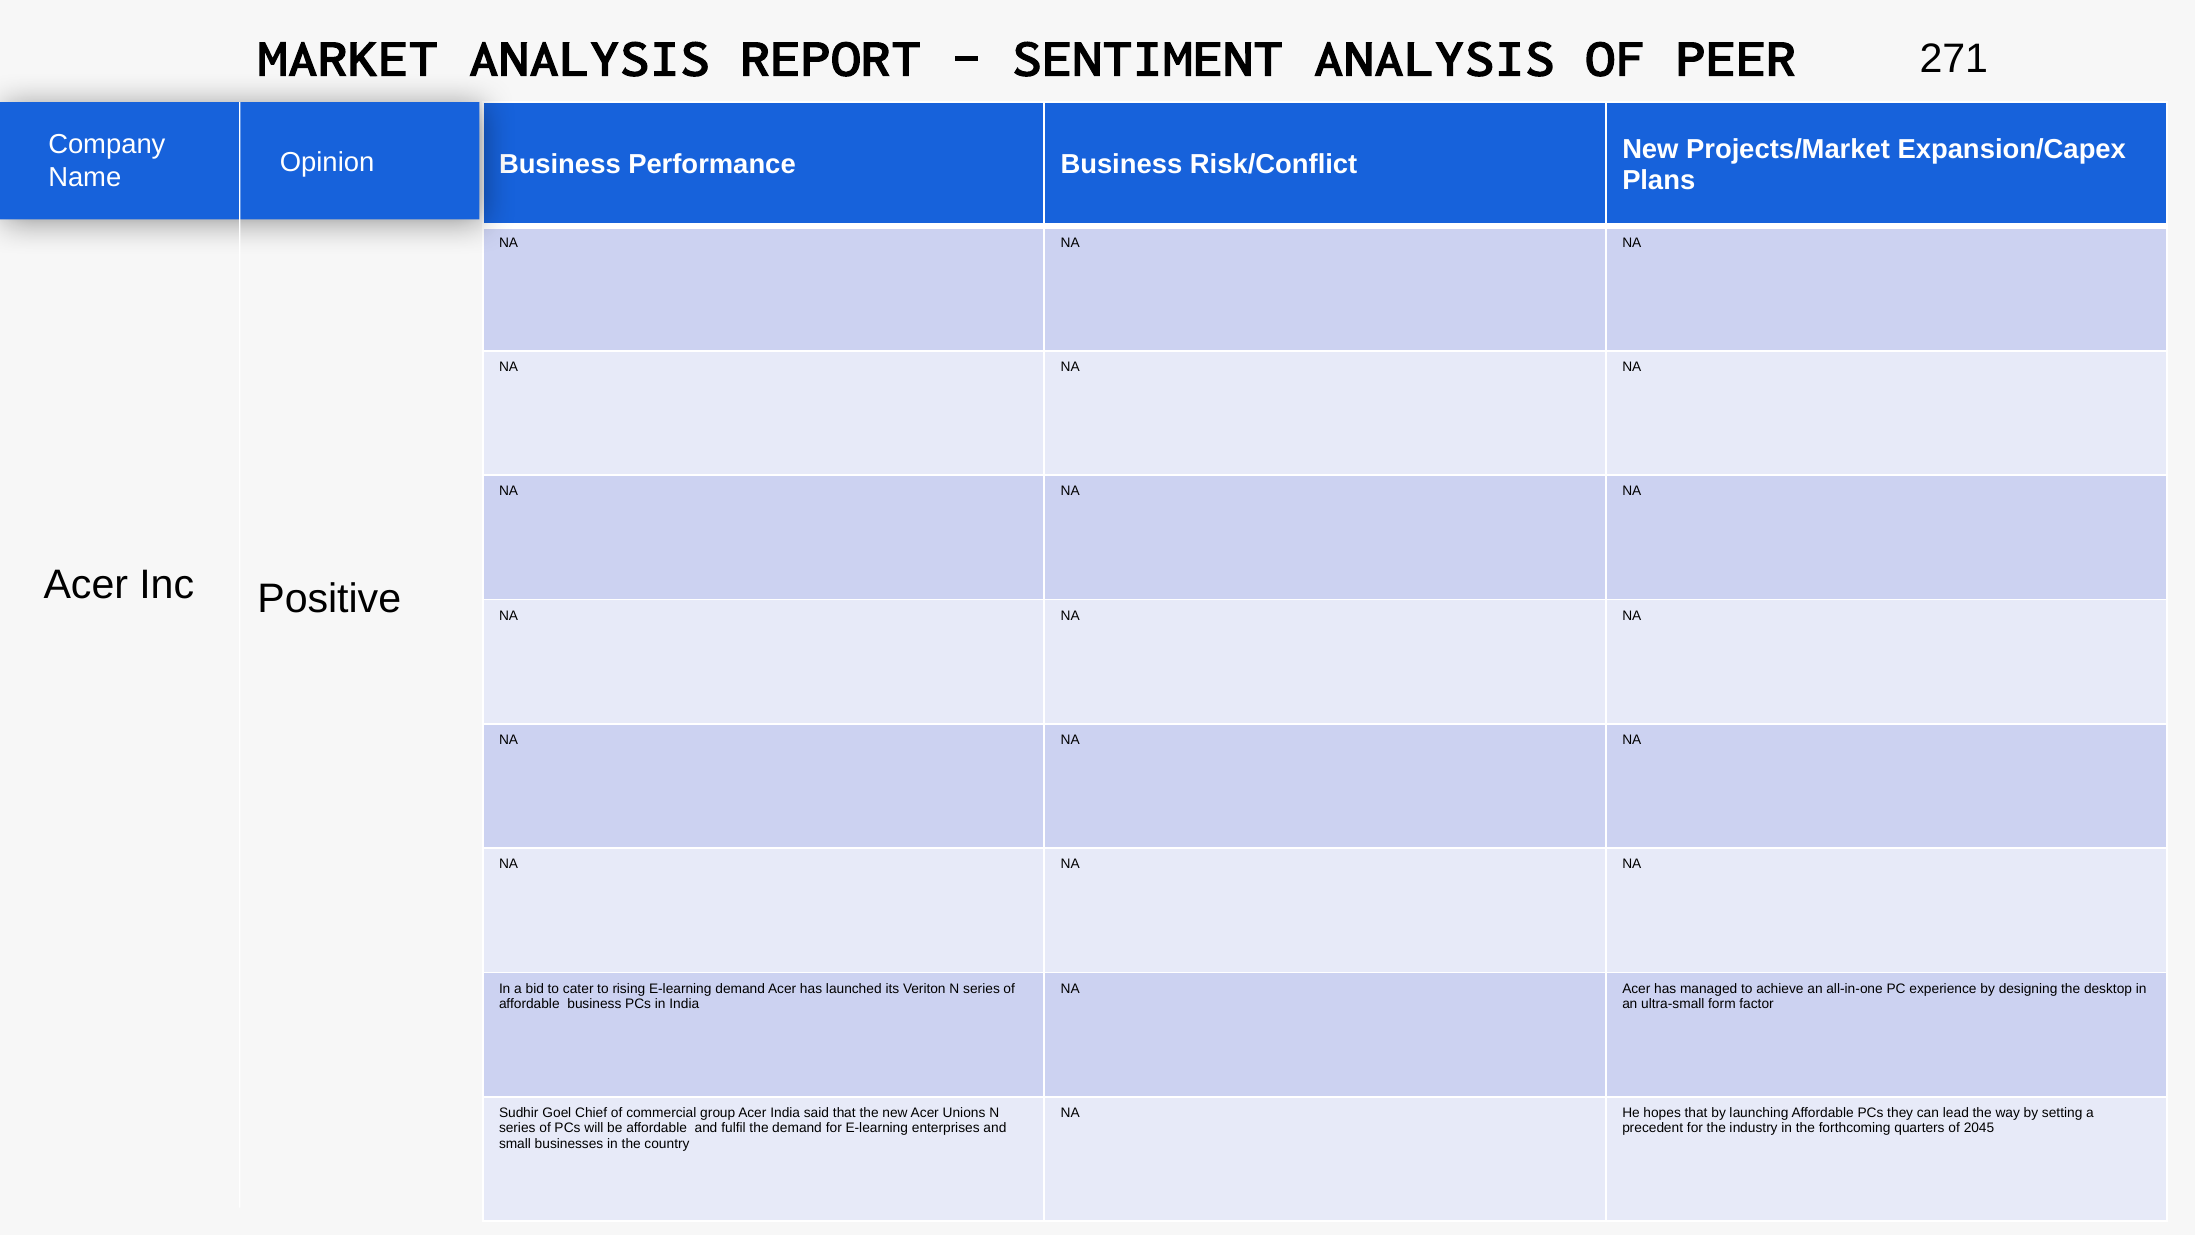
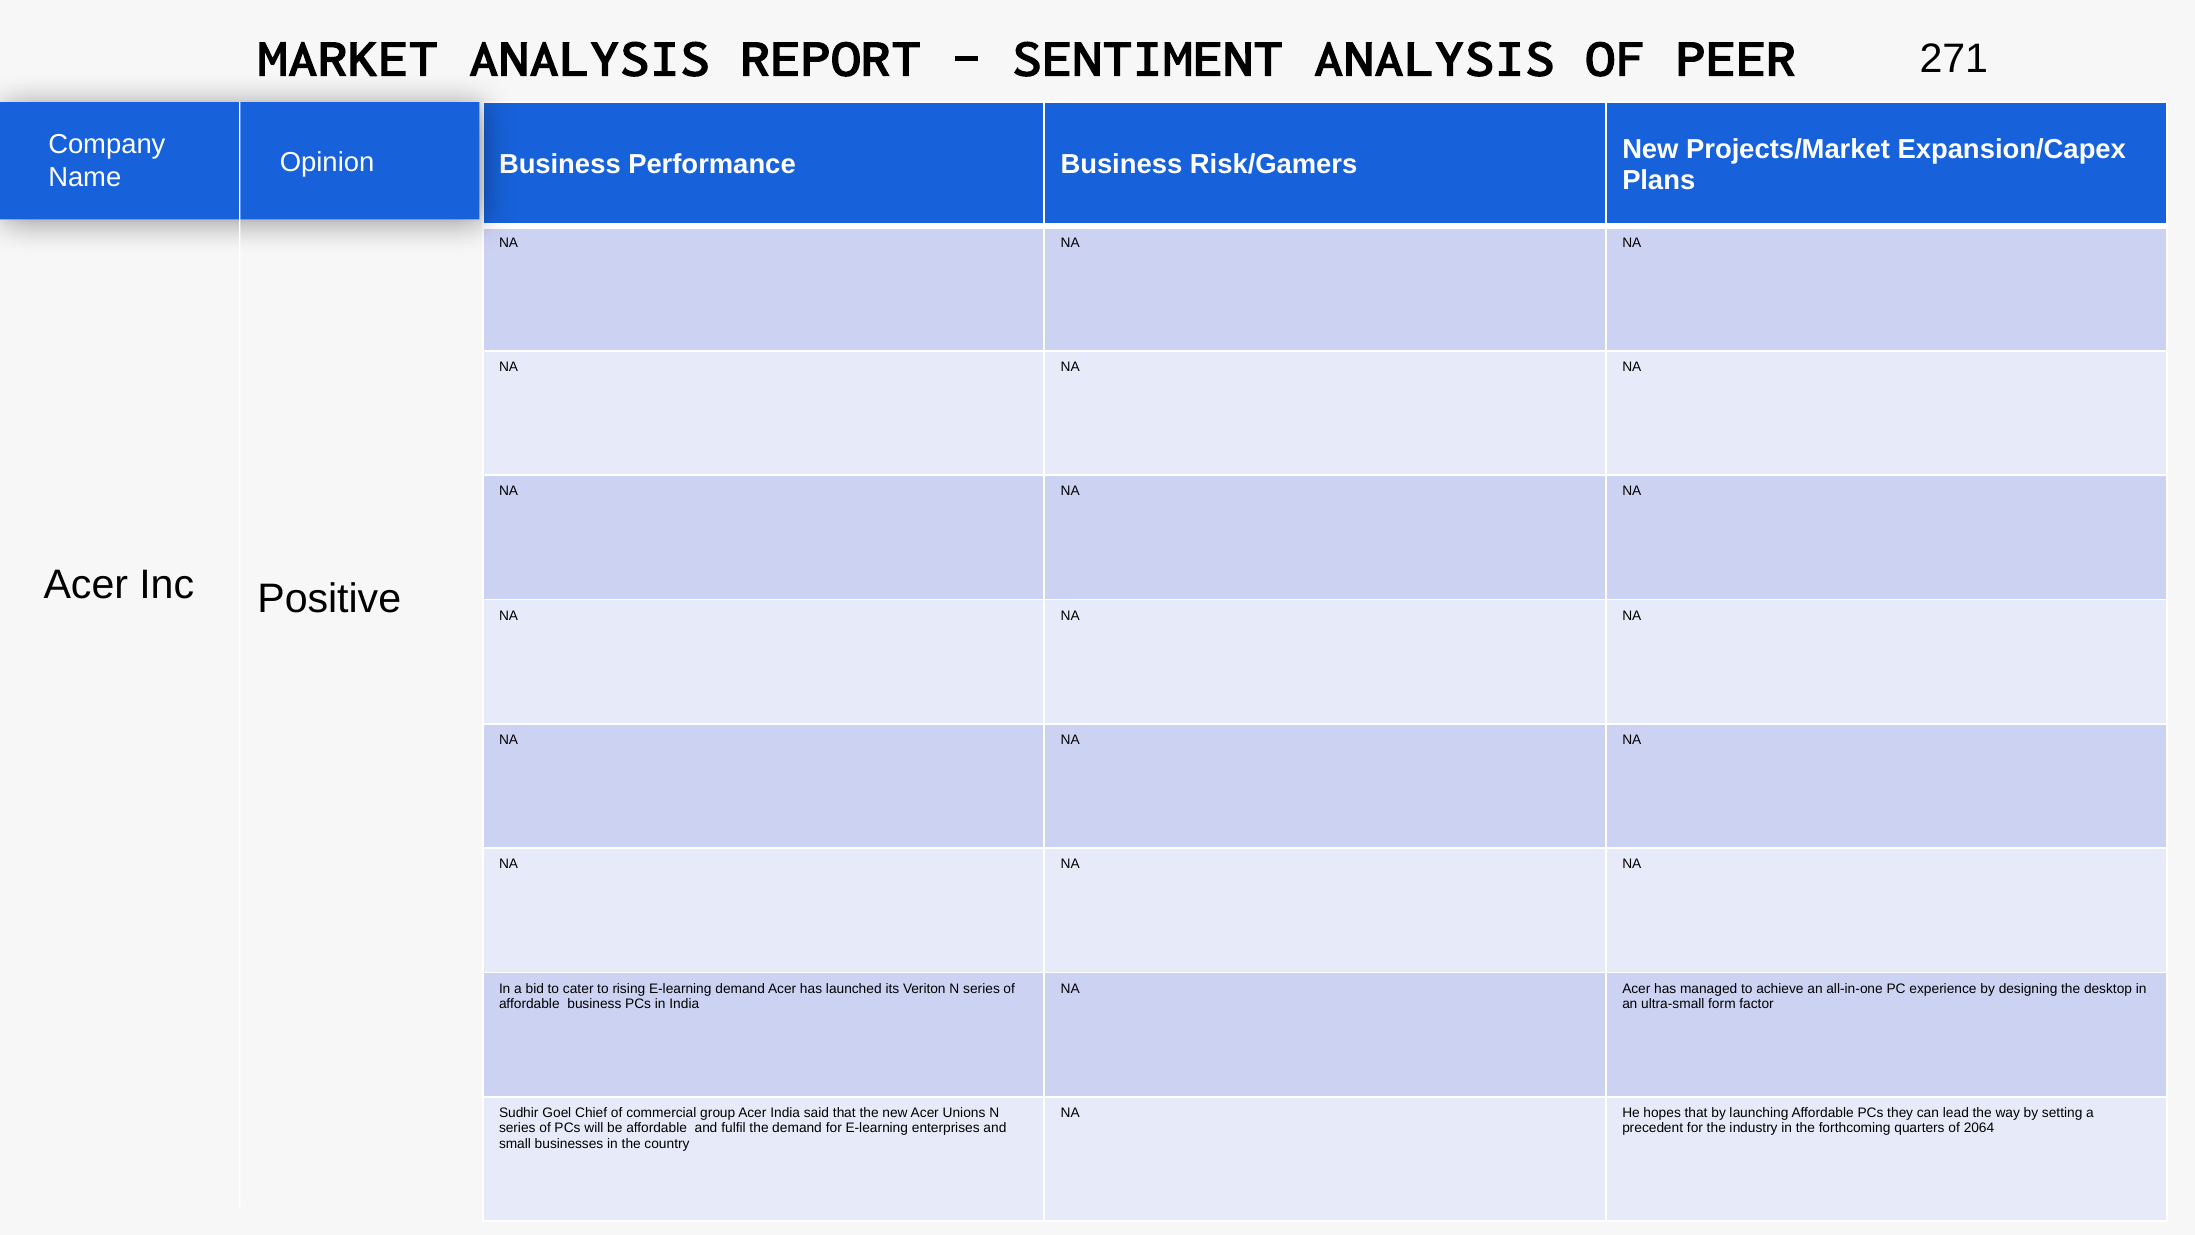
Risk/Conflict: Risk/Conflict -> Risk/Gamers
2045: 2045 -> 2064
